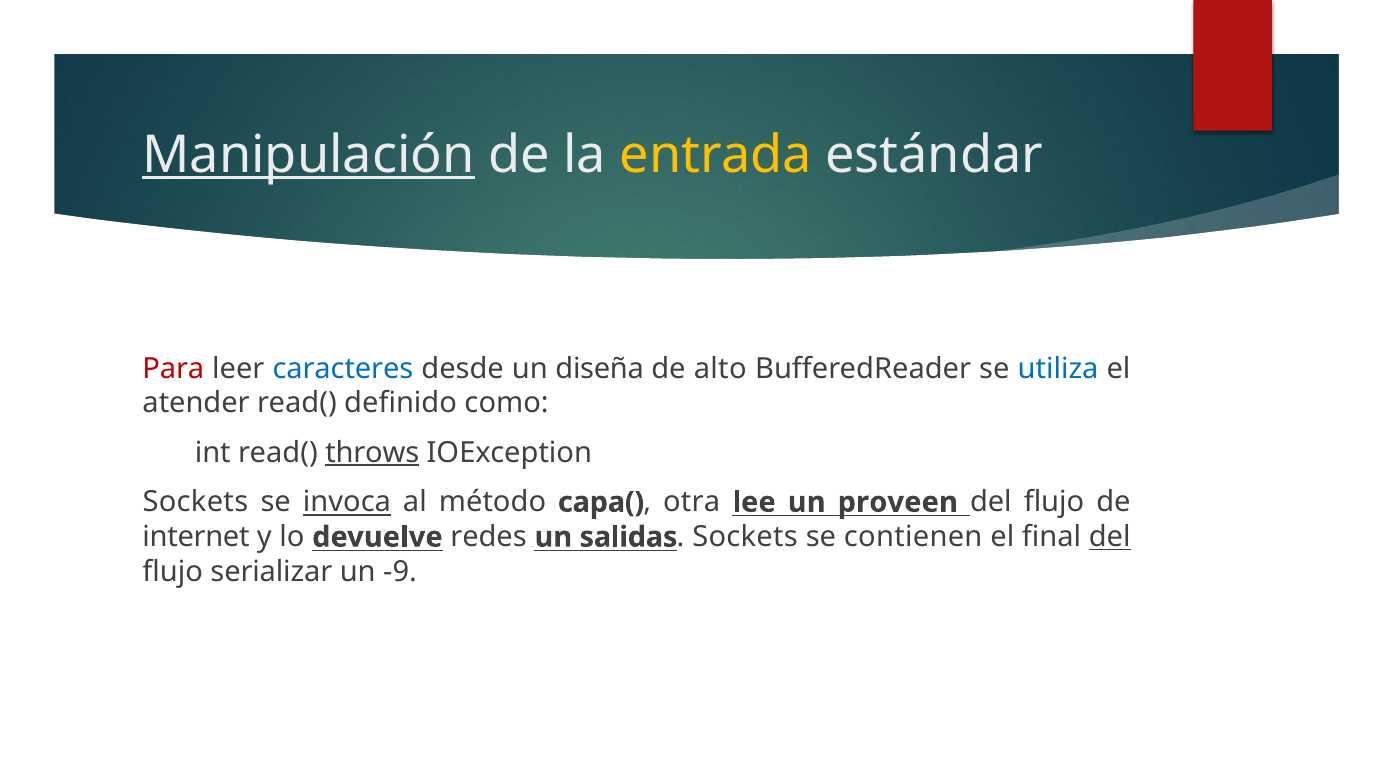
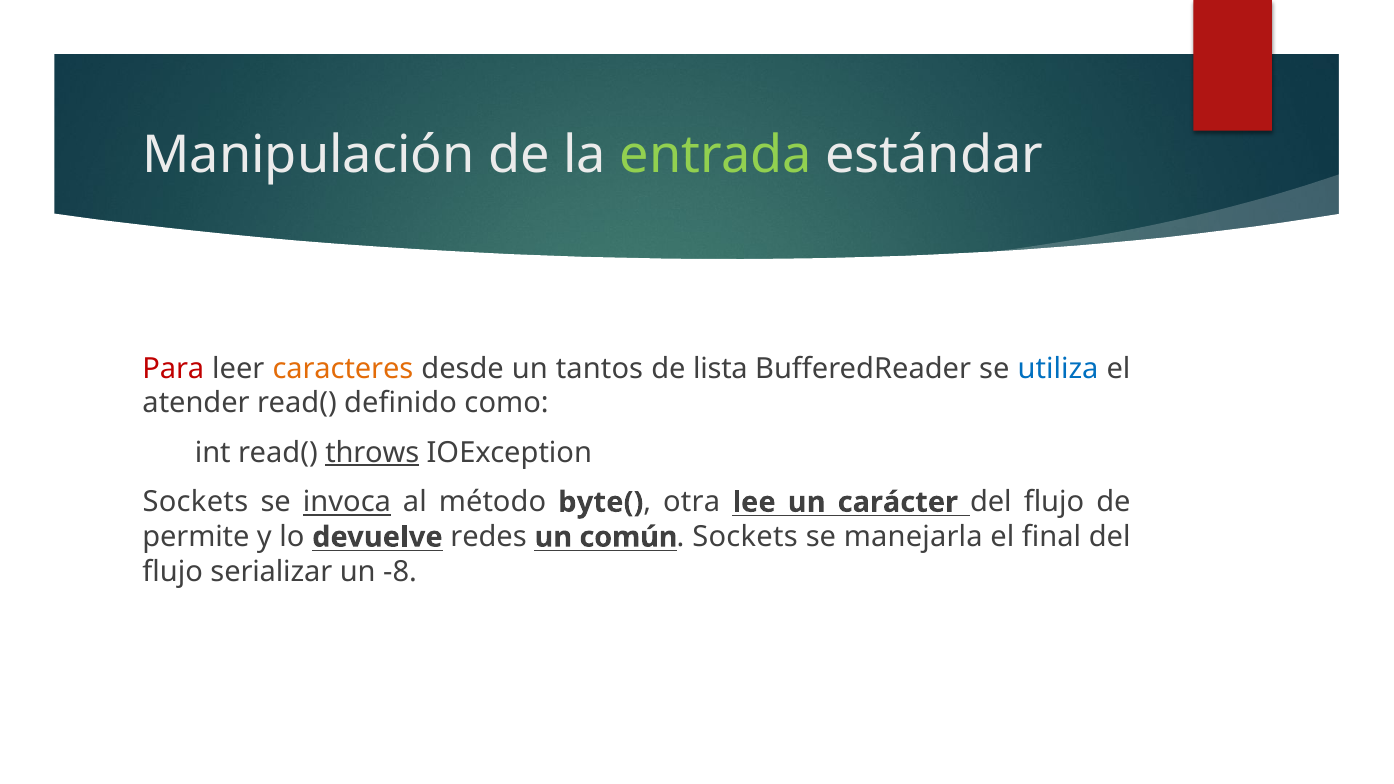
Manipulación underline: present -> none
entrada colour: yellow -> light green
caracteres colour: blue -> orange
diseña: diseña -> tantos
alto: alto -> lista
capa(: capa( -> byte(
proveen: proveen -> carácter
internet: internet -> permite
salidas: salidas -> común
contienen: contienen -> manejarla
del at (1110, 537) underline: present -> none
-9: -9 -> -8
